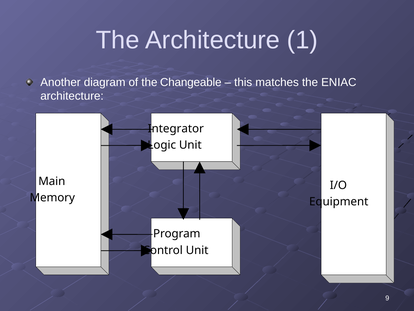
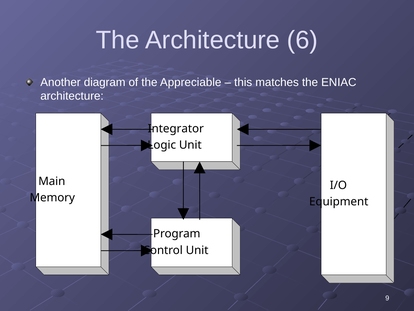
1: 1 -> 6
Changeable: Changeable -> Appreciable
